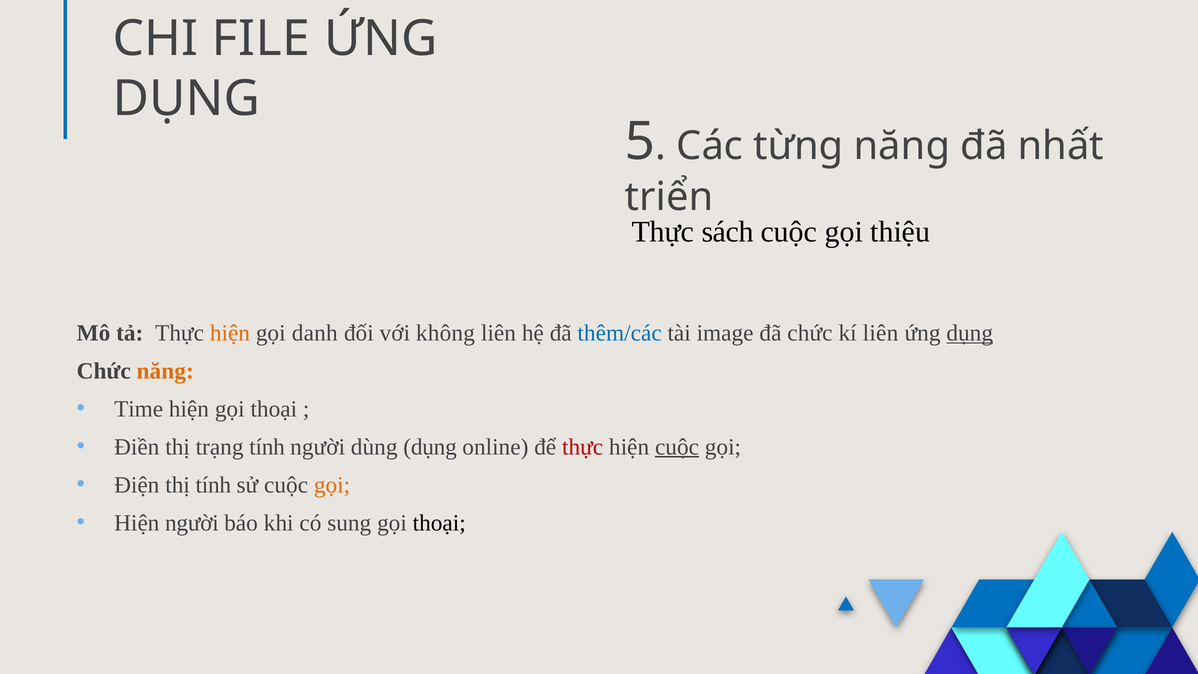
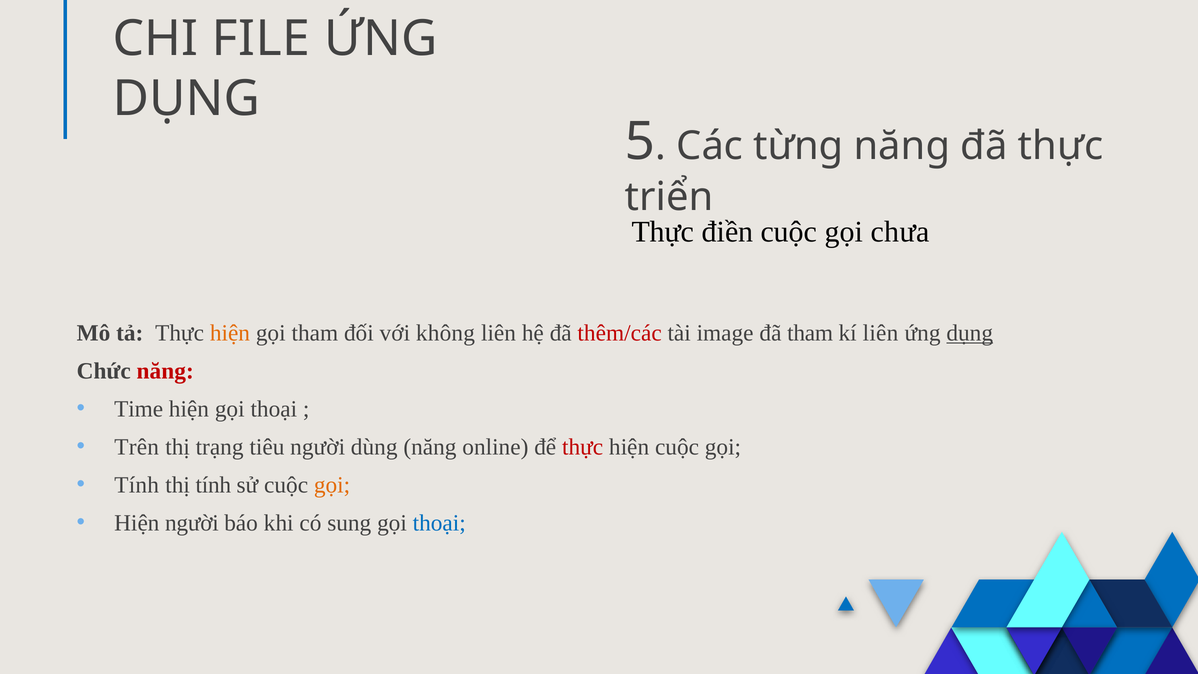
đã nhất: nhất -> thực
sách: sách -> điền
thiệu: thiệu -> chưa
gọi danh: danh -> tham
thêm/các colour: blue -> red
đã chức: chức -> tham
năng at (165, 371) colour: orange -> red
Điền: Điền -> Trên
trạng tính: tính -> tiêu
dùng dụng: dụng -> năng
cuộc at (677, 447) underline: present -> none
Điện at (137, 485): Điện -> Tính
thoại at (439, 523) colour: black -> blue
